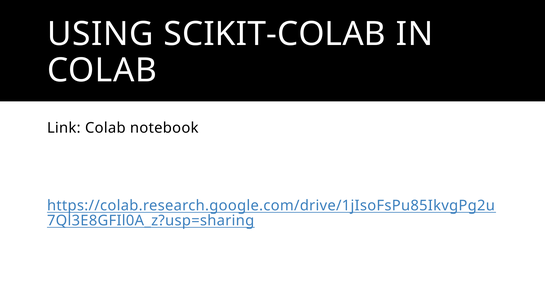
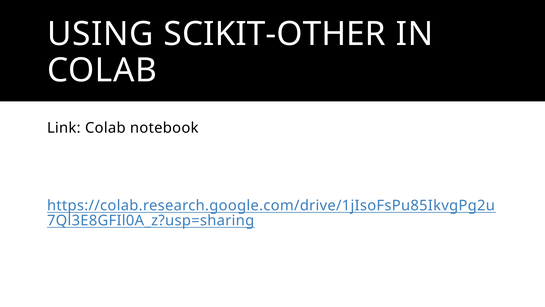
SCIKIT-COLAB: SCIKIT-COLAB -> SCIKIT-OTHER
